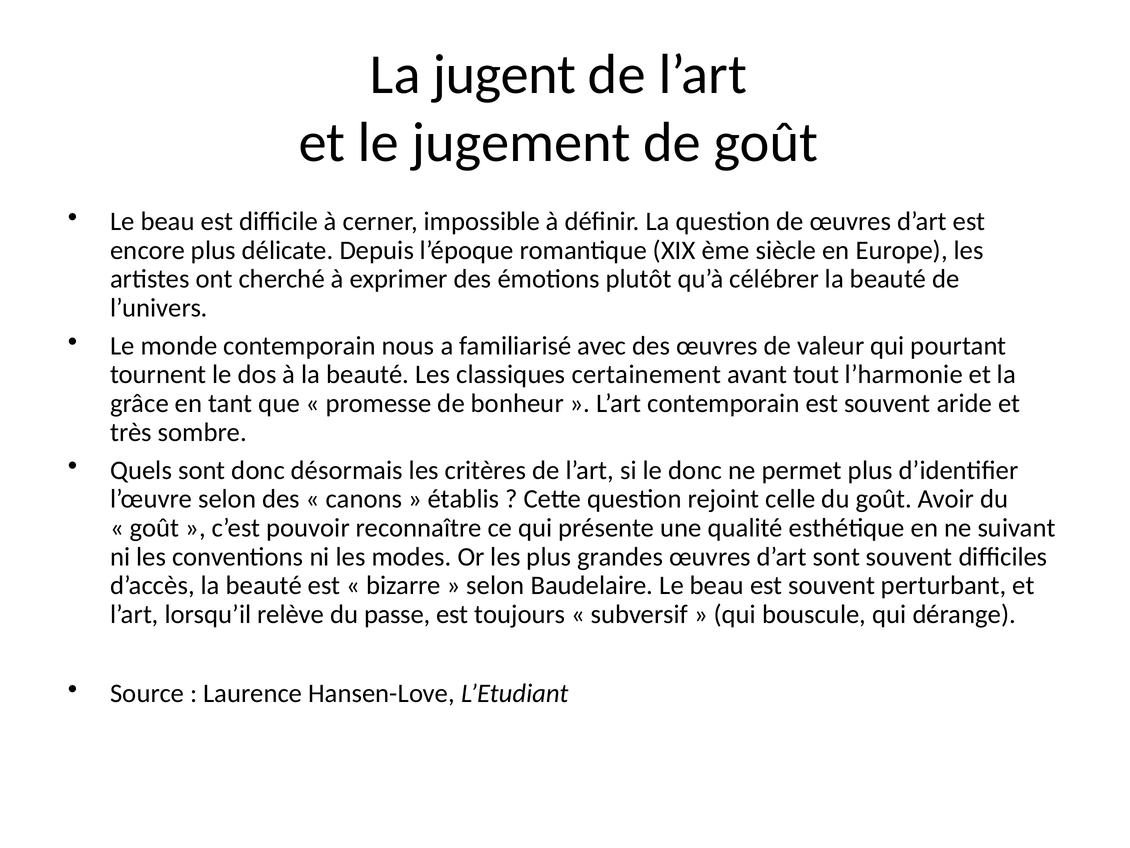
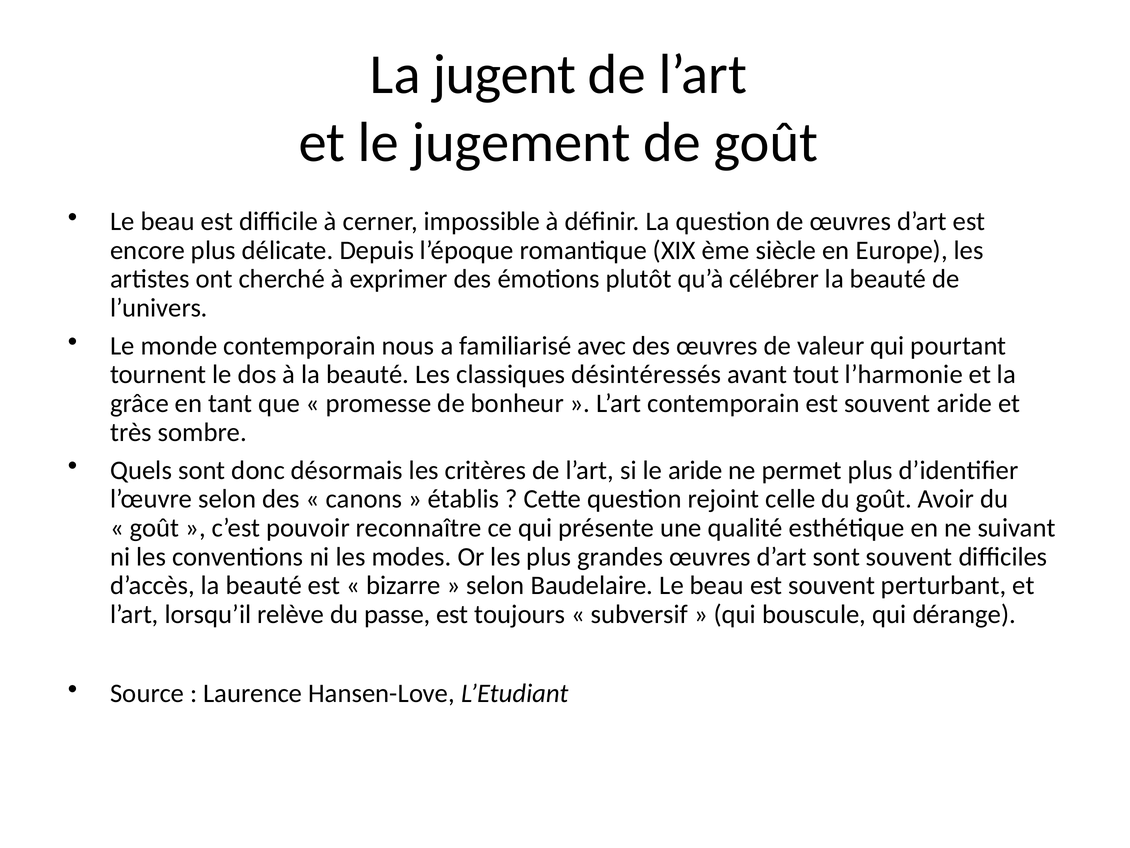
certainement: certainement -> désintéressés
le donc: donc -> aride
